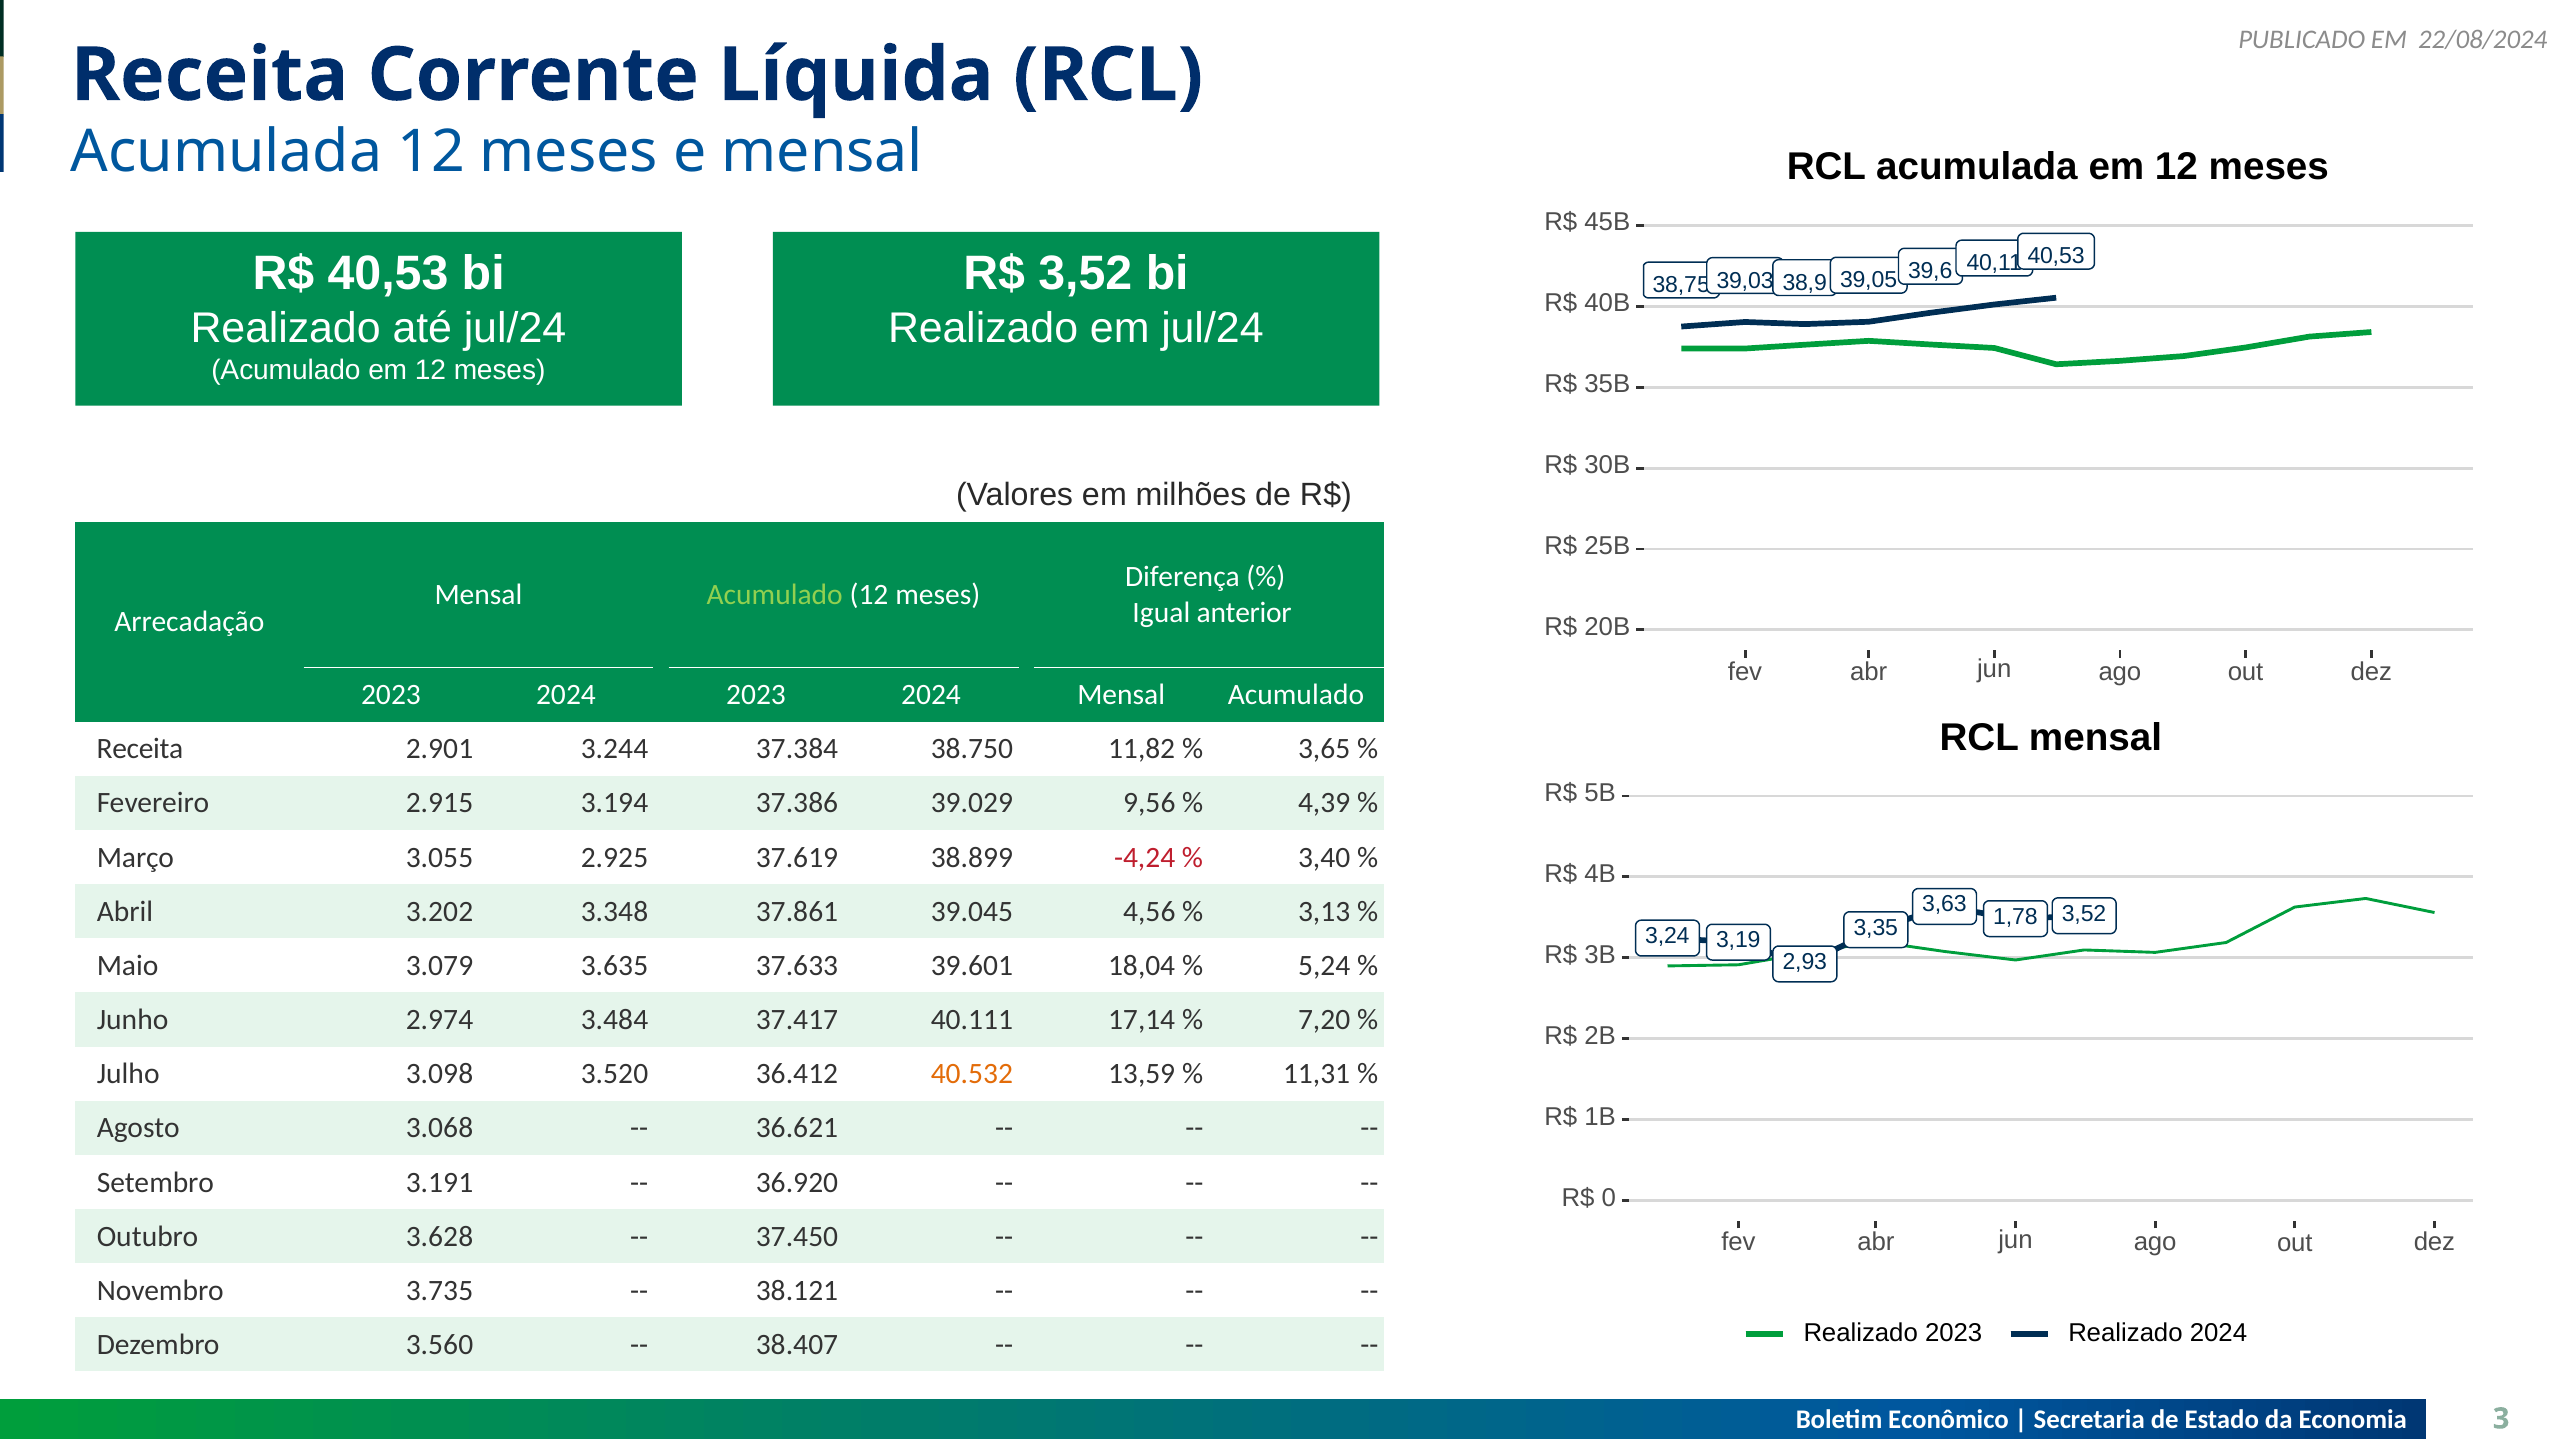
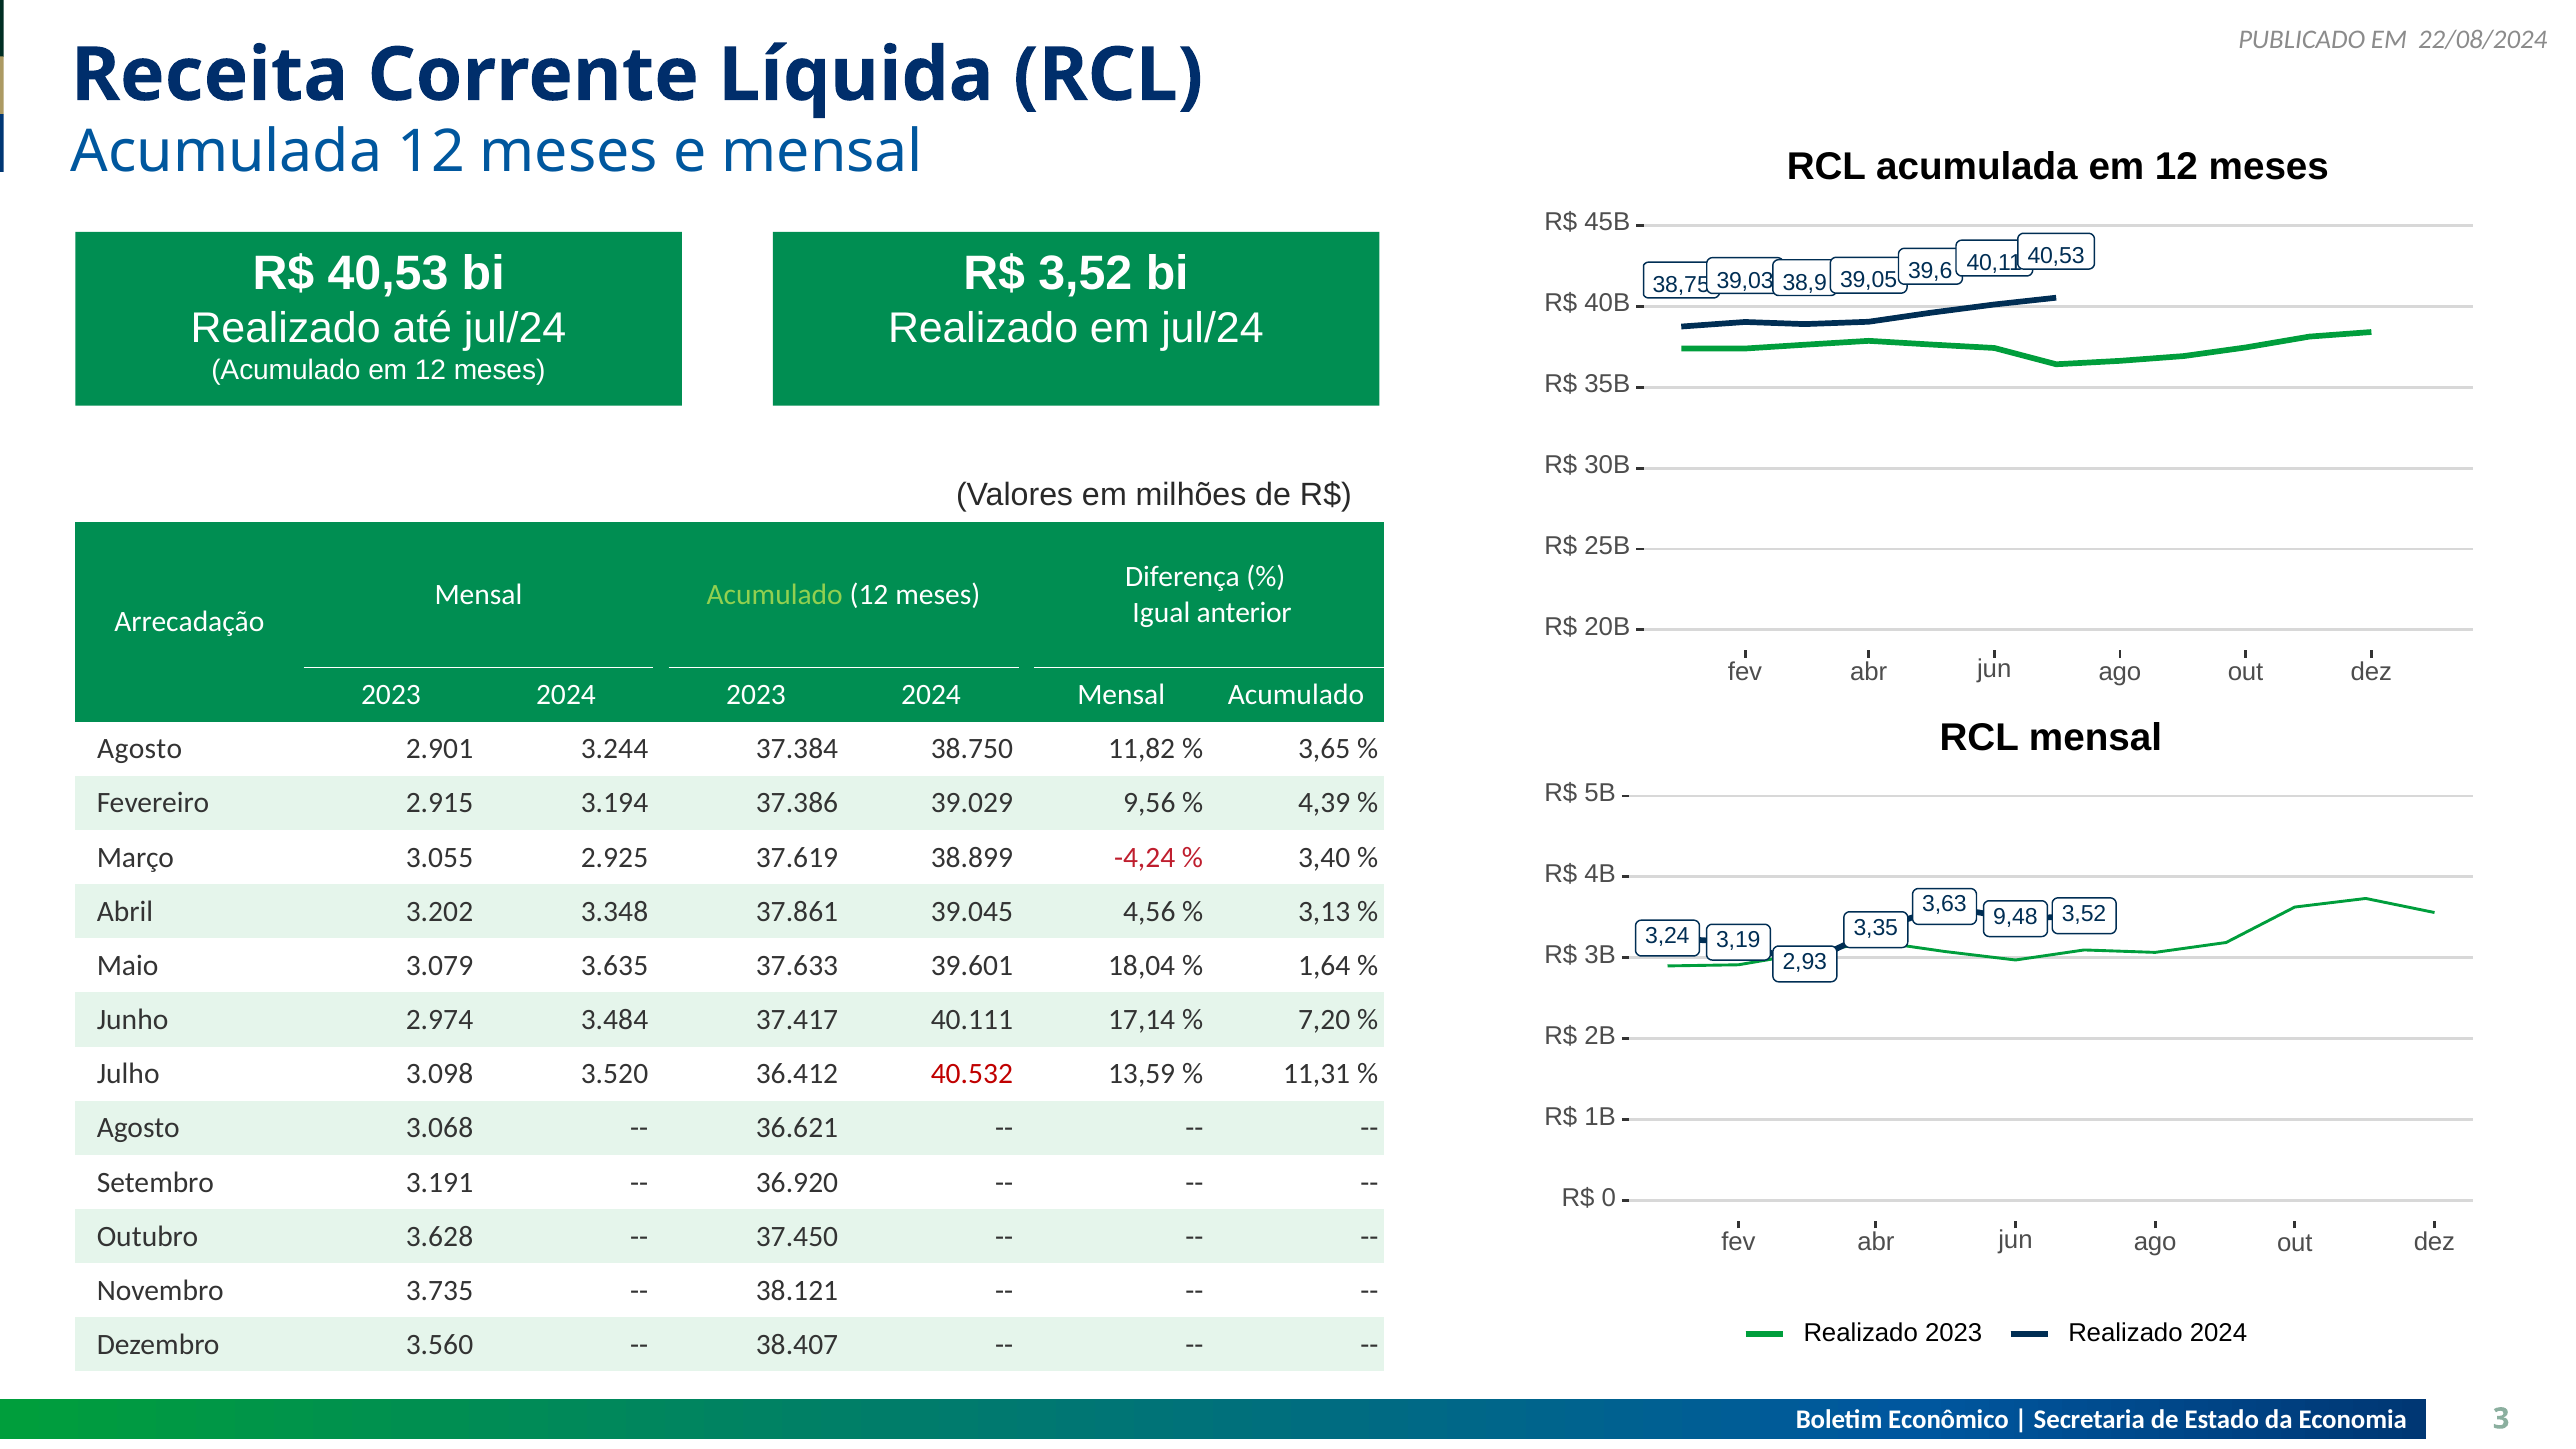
Receita at (140, 749): Receita -> Agosto
1,78: 1,78 -> 9,48
5,24: 5,24 -> 1,64
40.532 colour: orange -> red
